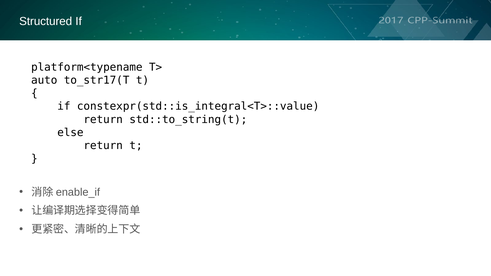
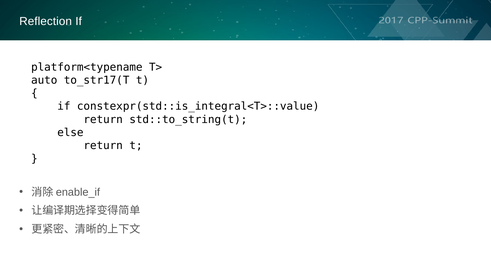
Structured: Structured -> Reflection
